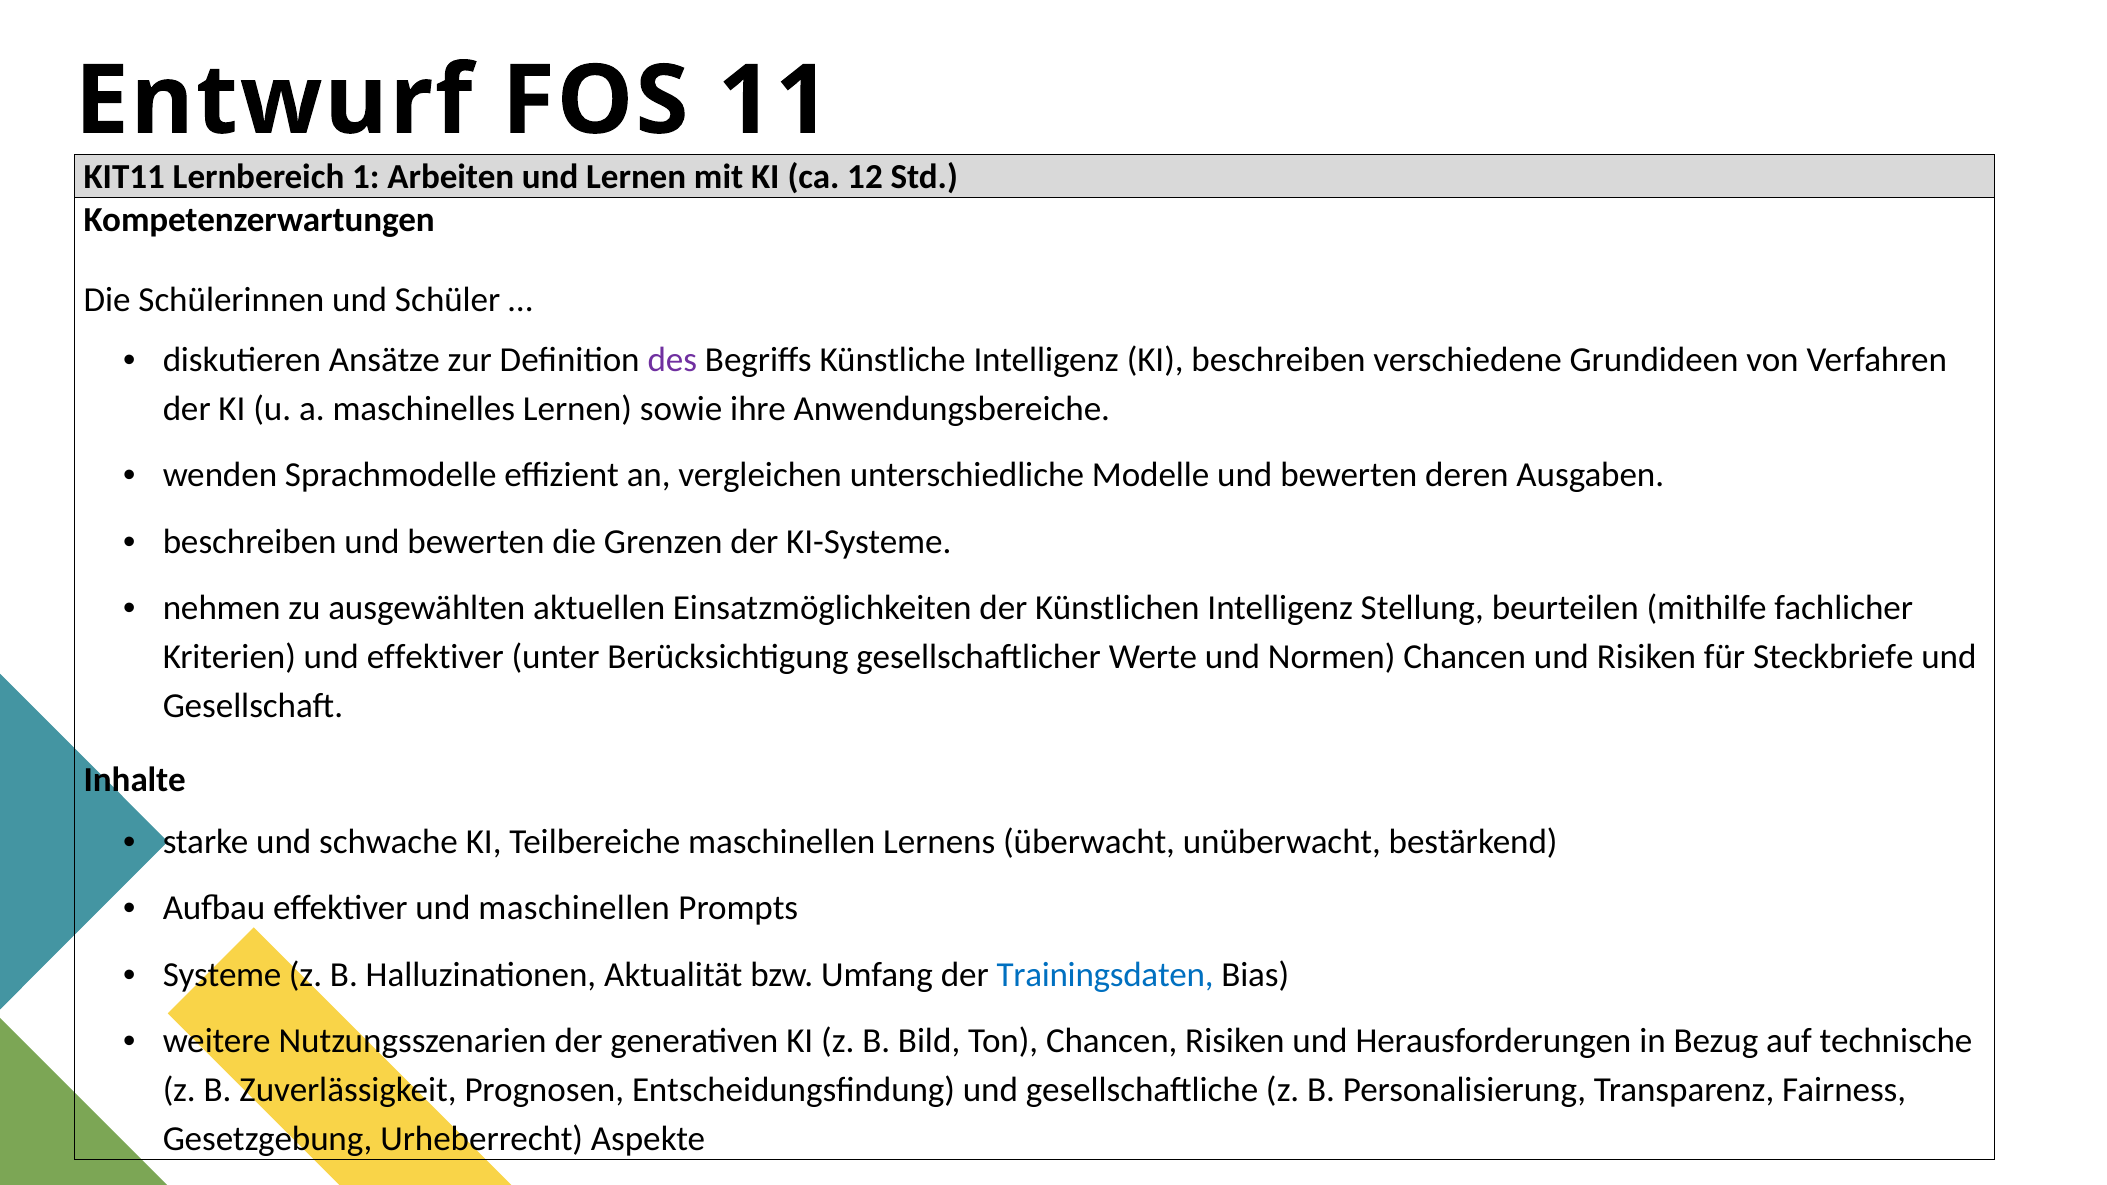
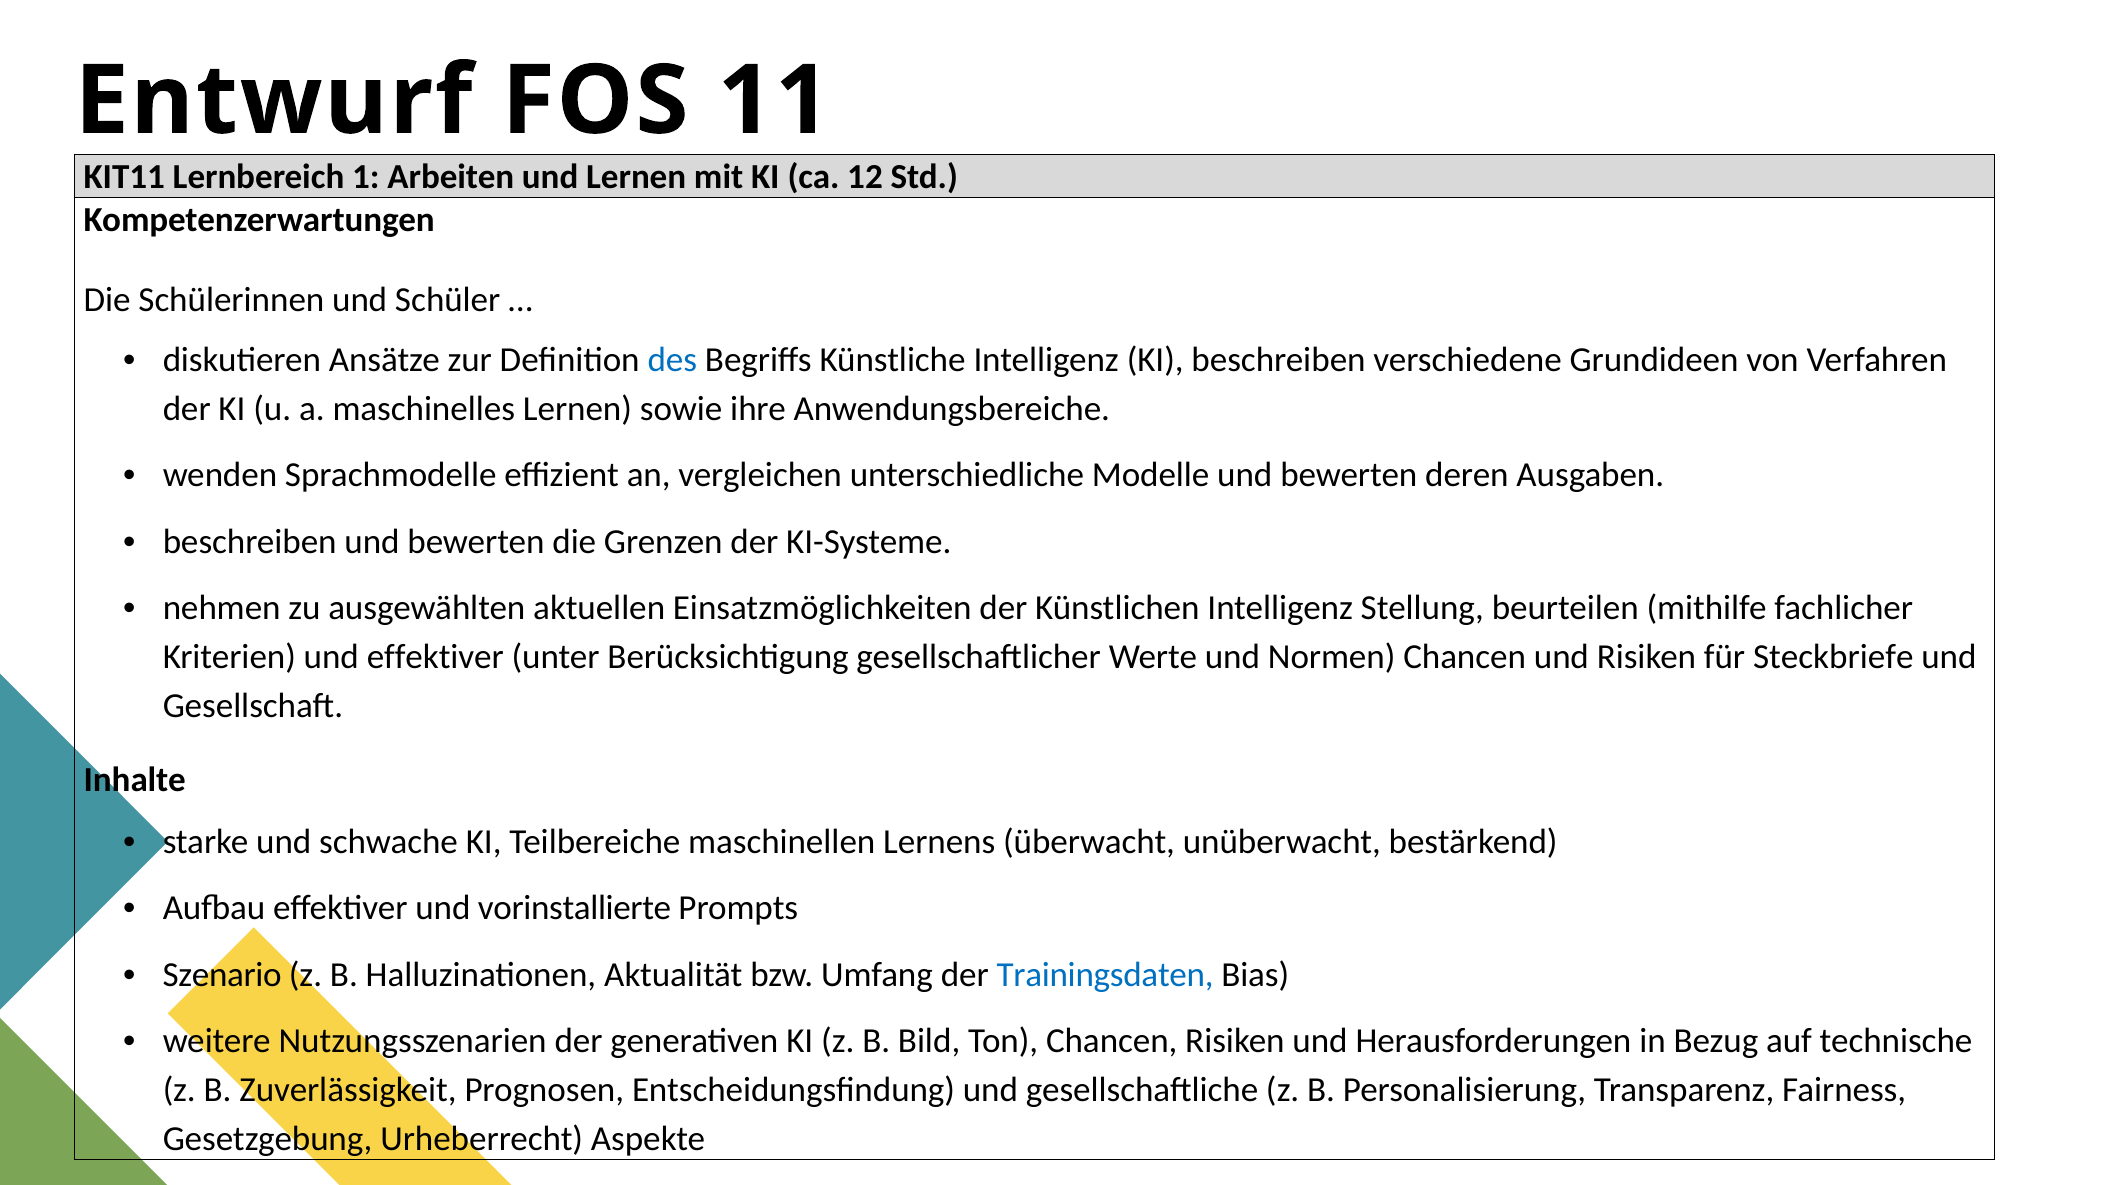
des colour: purple -> blue
und maschinellen: maschinellen -> vorinstallierte
Systeme: Systeme -> Szenario
